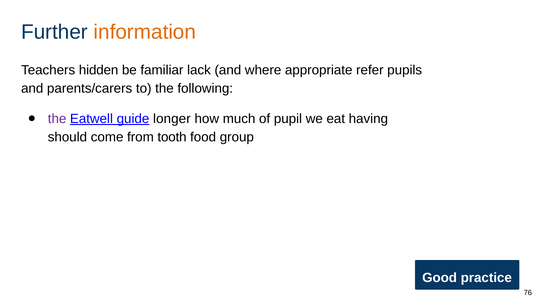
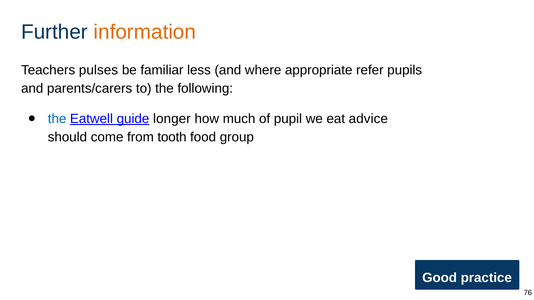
hidden: hidden -> pulses
lack: lack -> less
the at (57, 119) colour: purple -> blue
having: having -> advice
